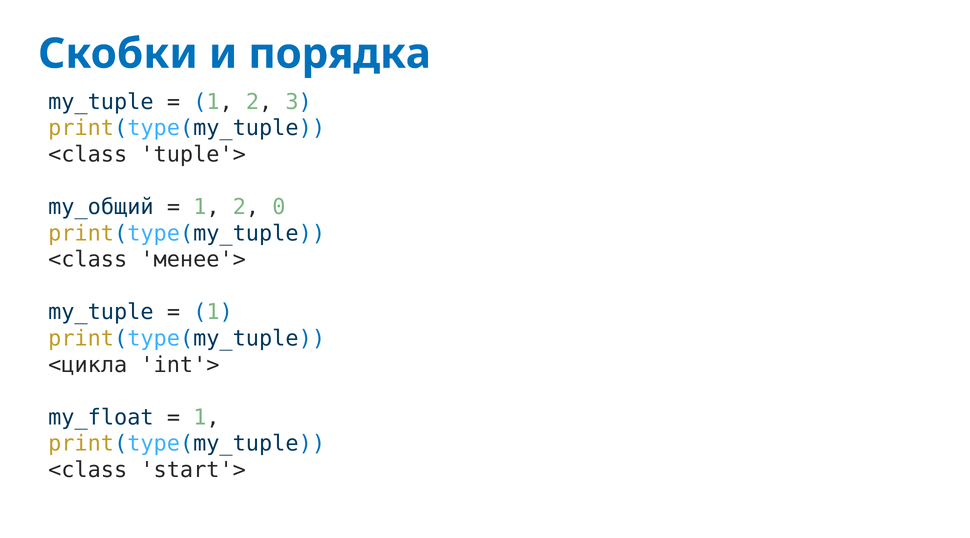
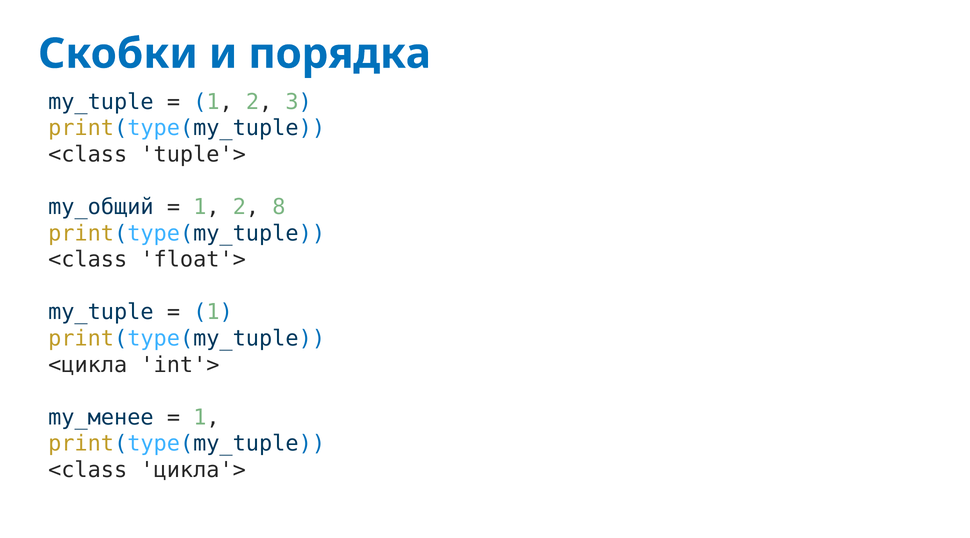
0: 0 -> 8
менее'>: менее'> -> float'>
my_float: my_float -> my_менее
start'>: start'> -> цикла'>
